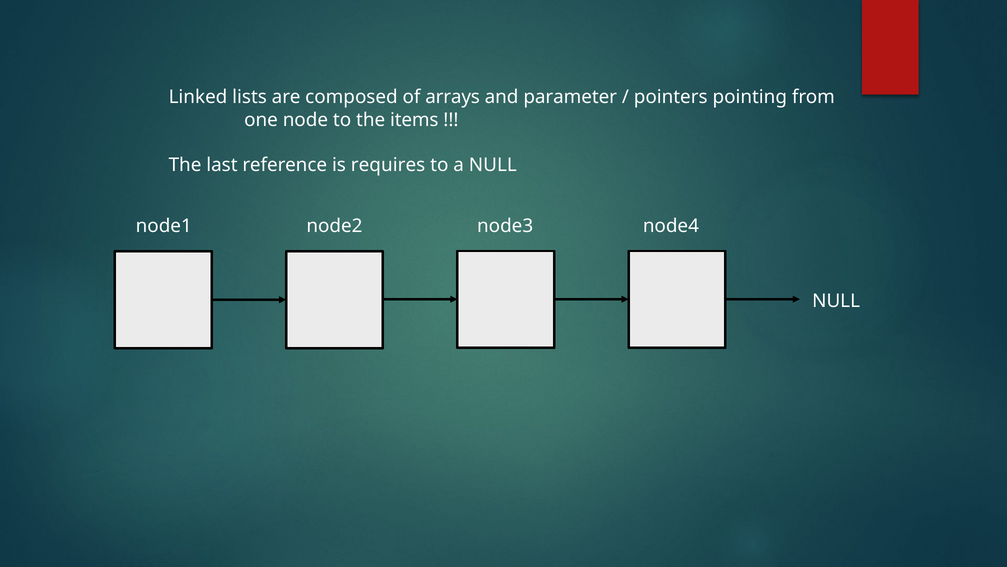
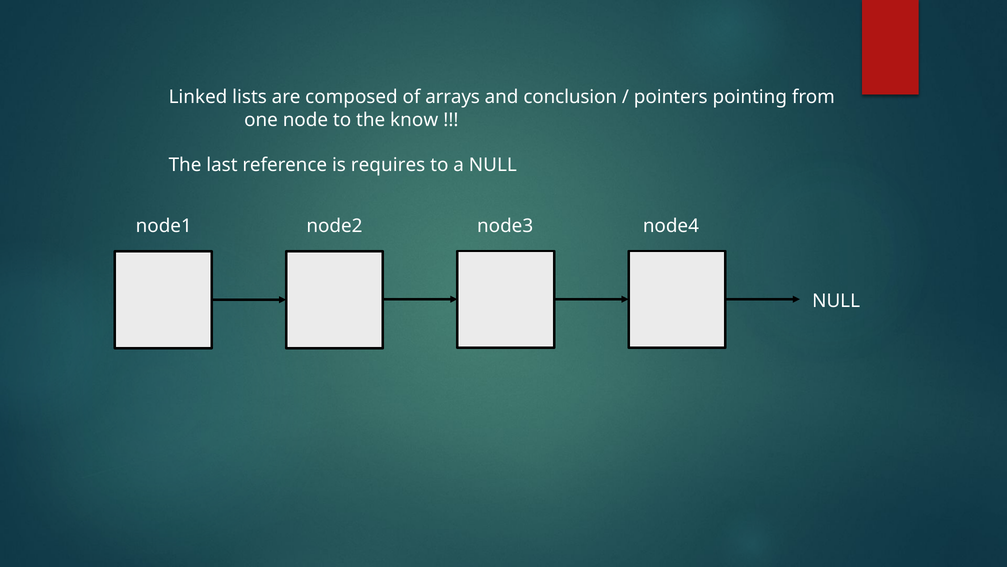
parameter: parameter -> conclusion
items: items -> know
